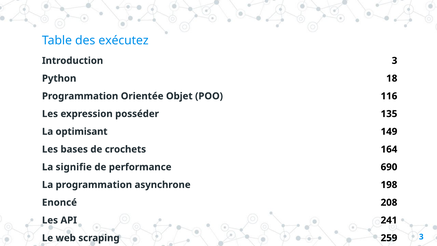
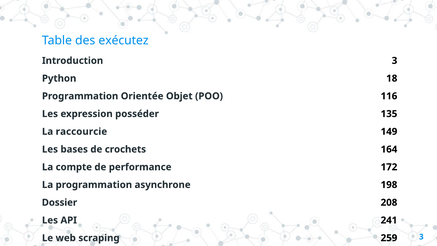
optimisant: optimisant -> raccourcie
signifie: signifie -> compte
690: 690 -> 172
Enoncé: Enoncé -> Dossier
